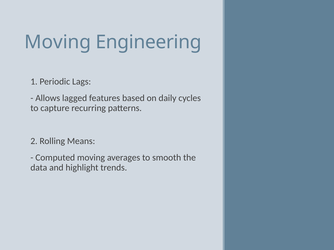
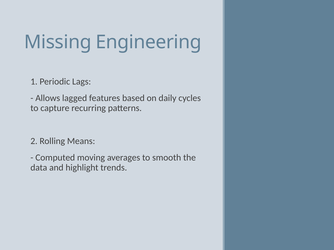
Moving at (58, 42): Moving -> Missing
